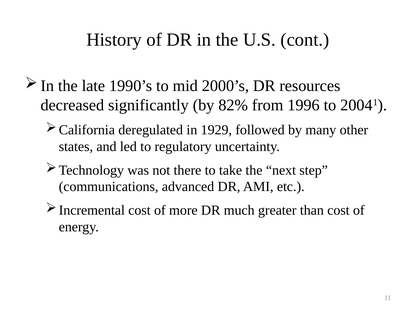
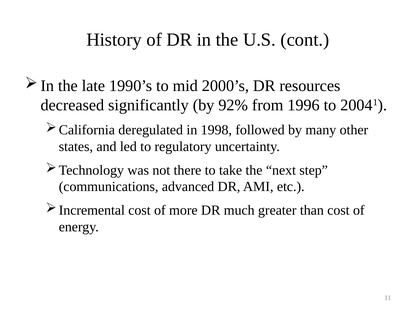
82%: 82% -> 92%
1929: 1929 -> 1998
